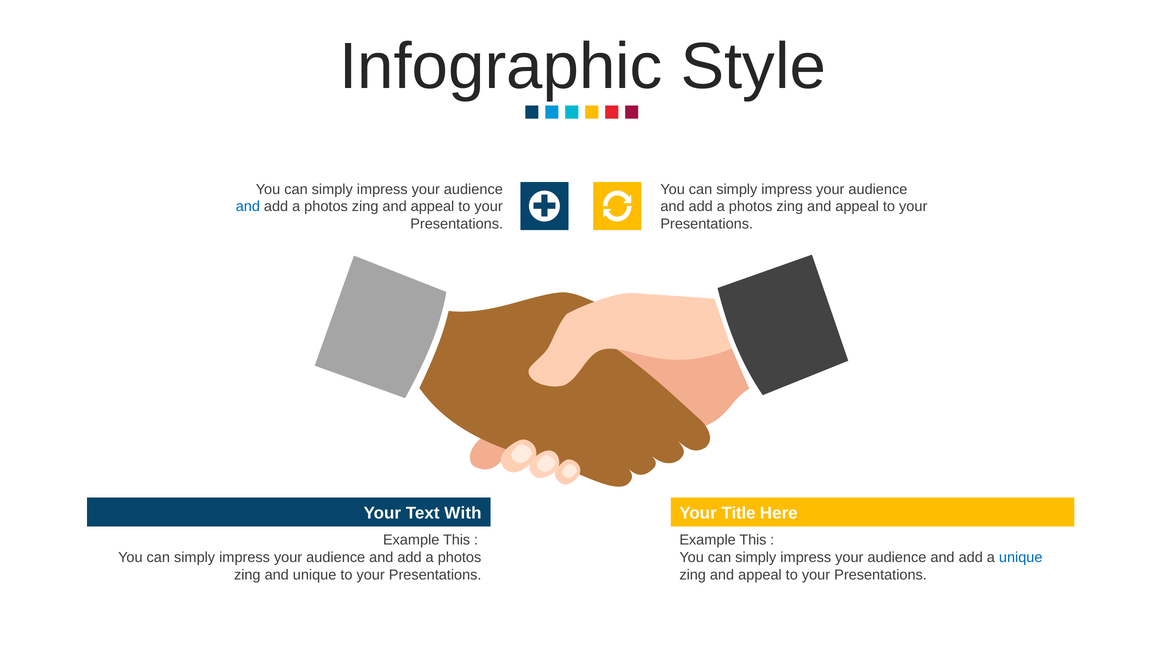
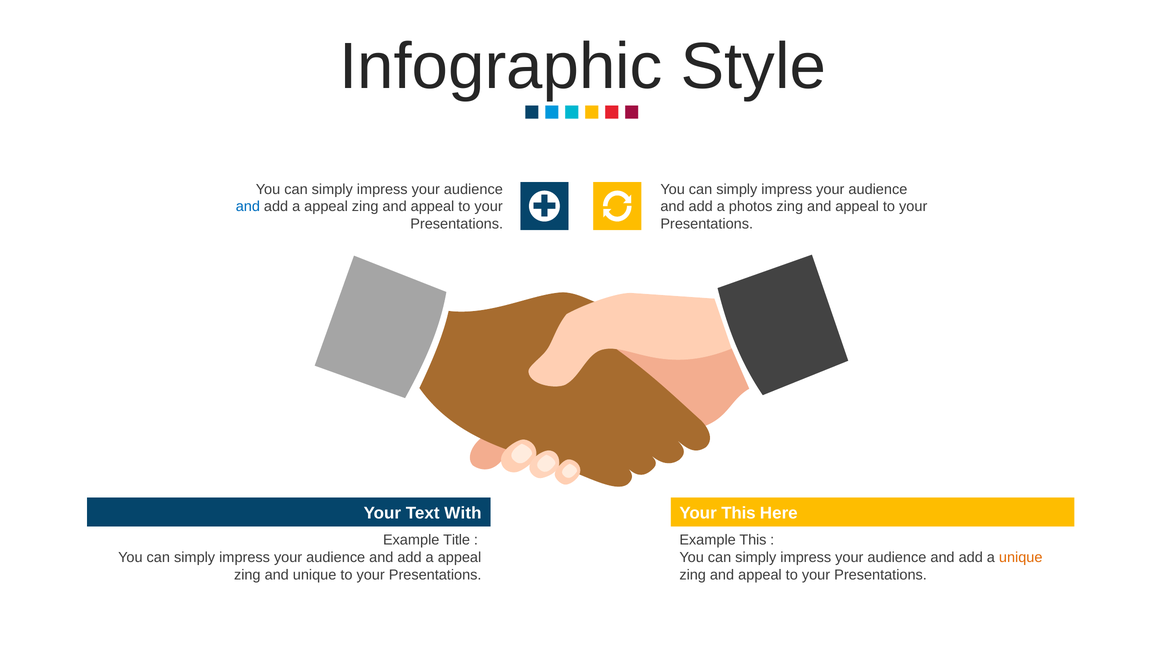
photos at (326, 207): photos -> appeal
Your Title: Title -> This
This at (457, 540): This -> Title
photos at (460, 558): photos -> appeal
unique at (1021, 558) colour: blue -> orange
